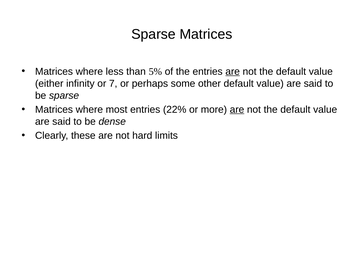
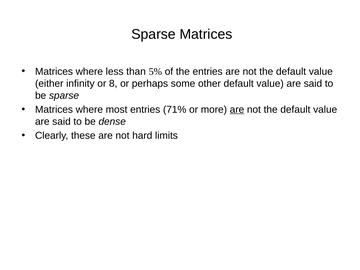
are at (233, 72) underline: present -> none
7: 7 -> 8
22%: 22% -> 71%
